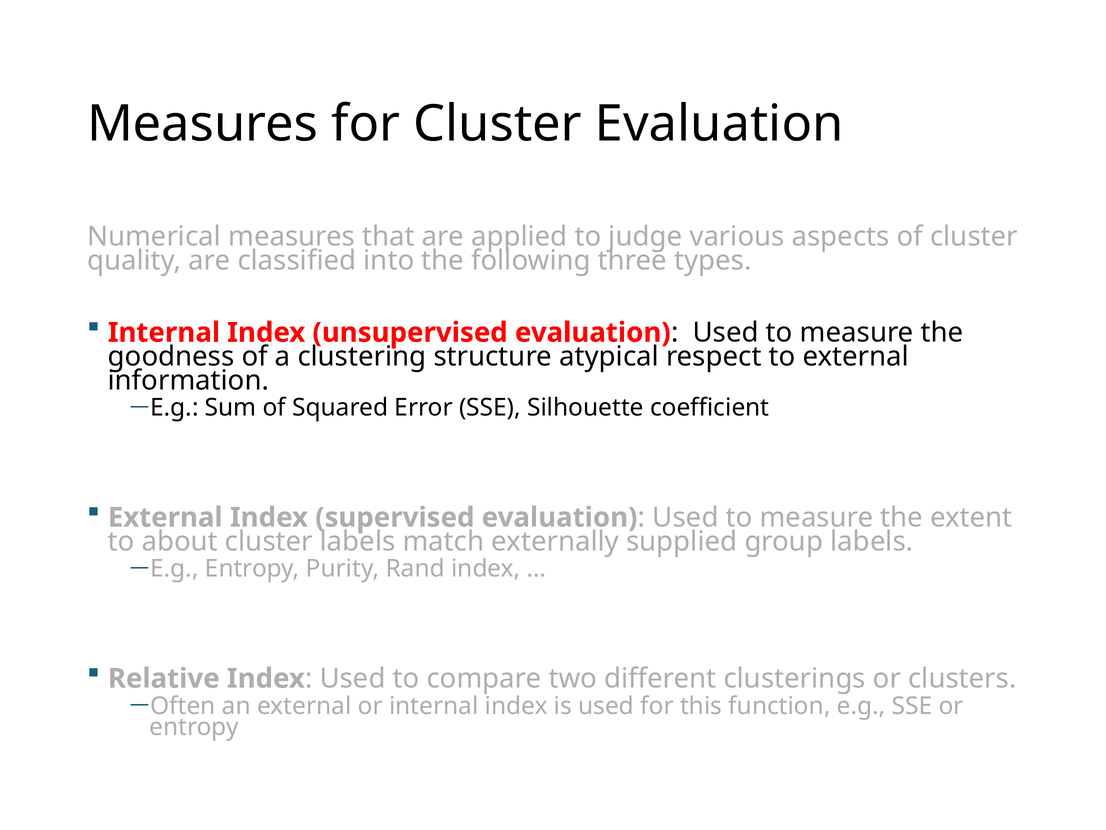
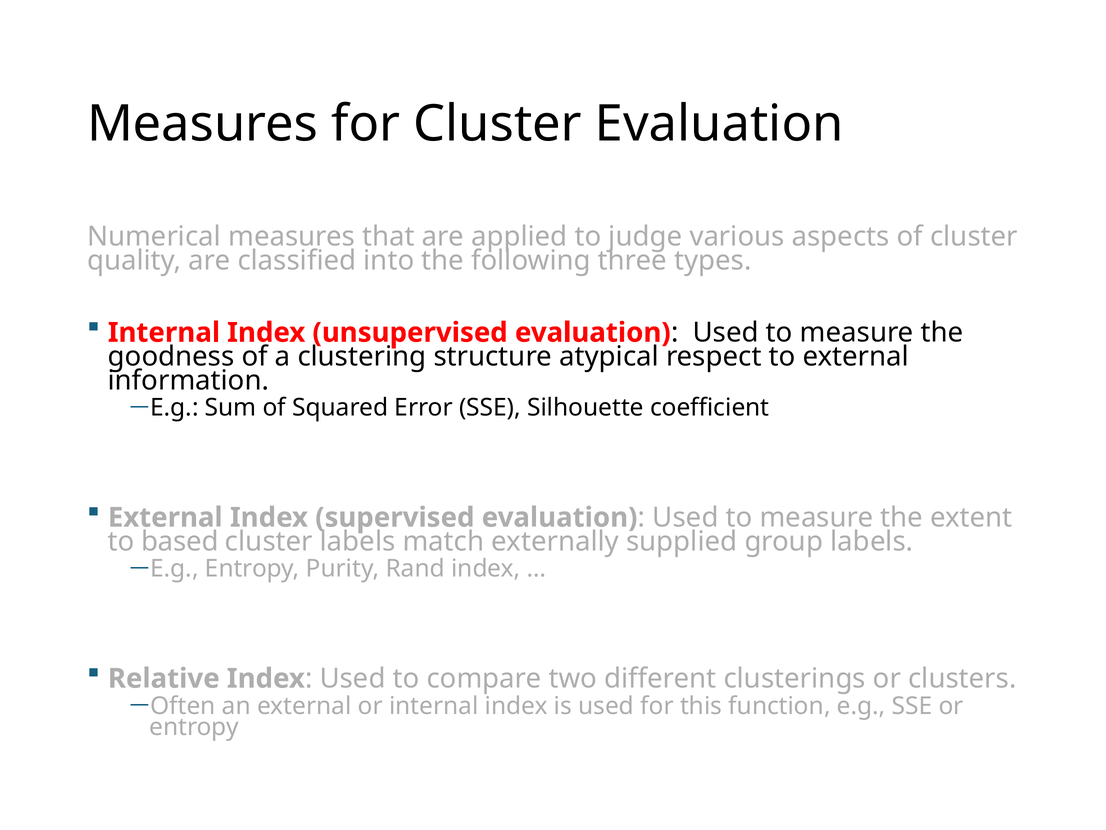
about: about -> based
